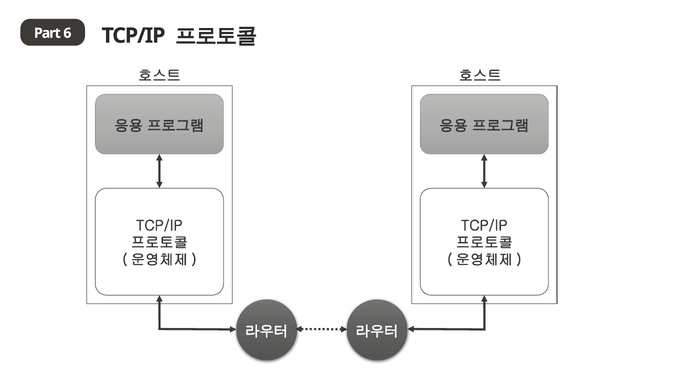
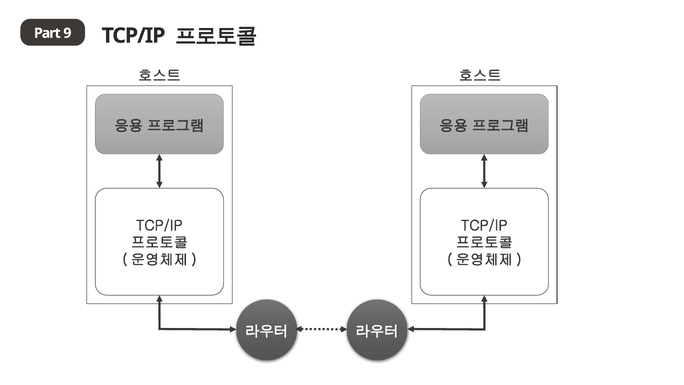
6: 6 -> 9
